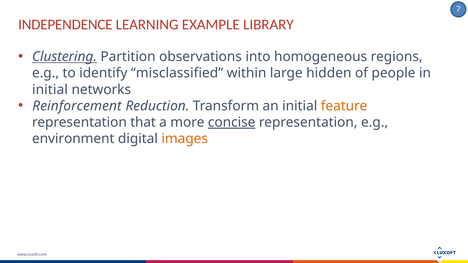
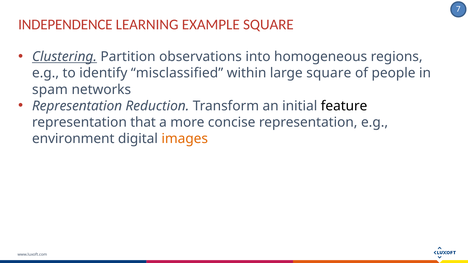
EXAMPLE LIBRARY: LIBRARY -> SQUARE
large hidden: hidden -> square
initial at (50, 90): initial -> spam
Reinforcement at (77, 106): Reinforcement -> Representation
feature colour: orange -> black
concise underline: present -> none
